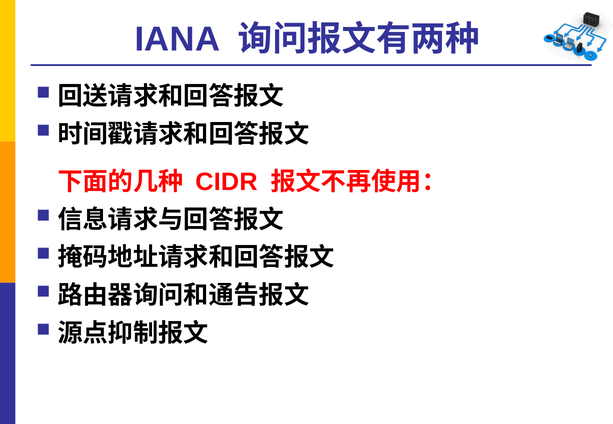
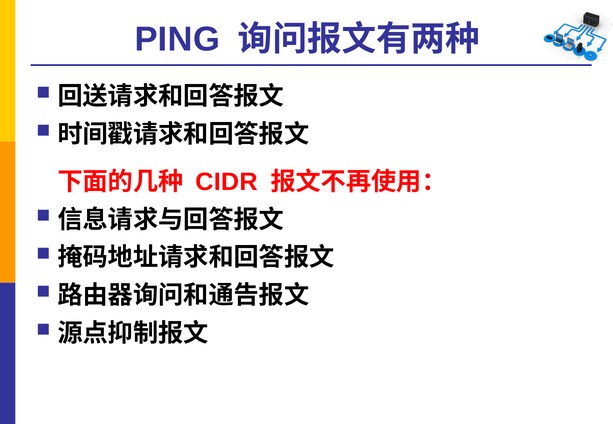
IANA: IANA -> PING
